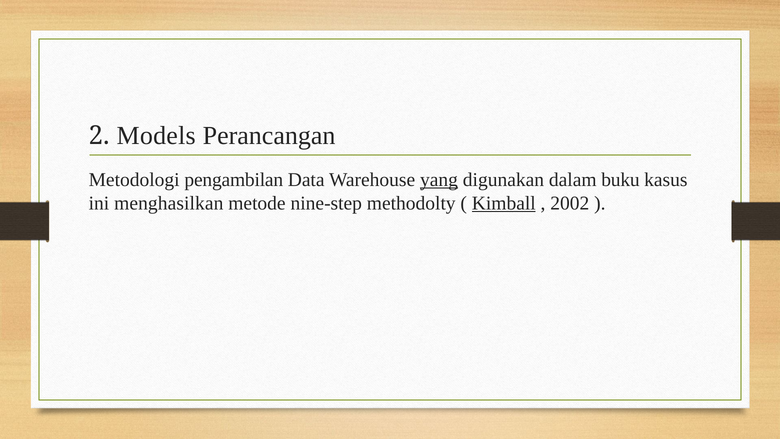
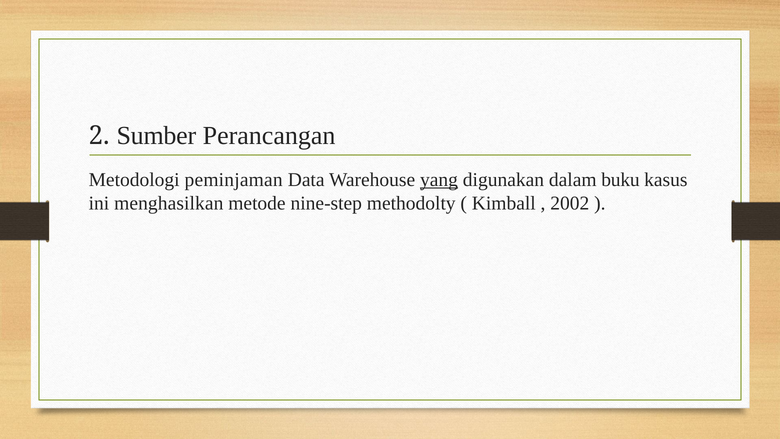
Models: Models -> Sumber
pengambilan: pengambilan -> peminjaman
Kimball underline: present -> none
